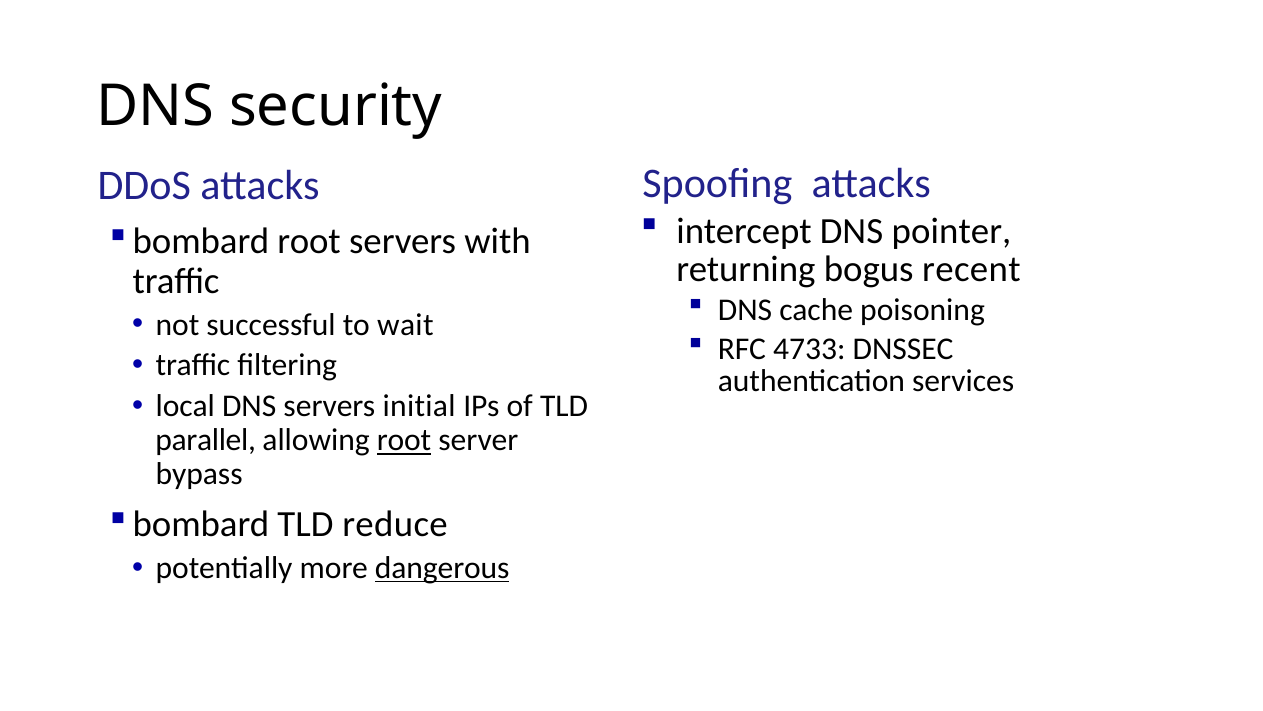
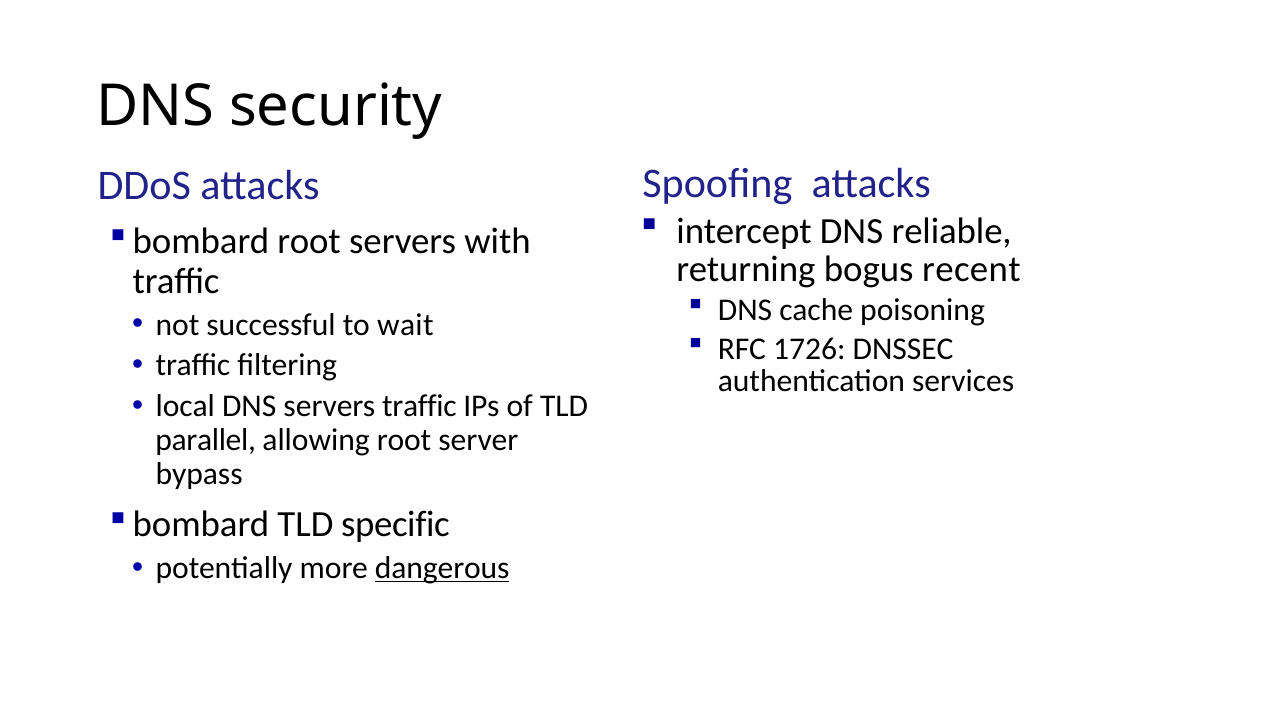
pointer: pointer -> reliable
4733: 4733 -> 1726
servers initial: initial -> traffic
root at (404, 440) underline: present -> none
reduce: reduce -> specific
